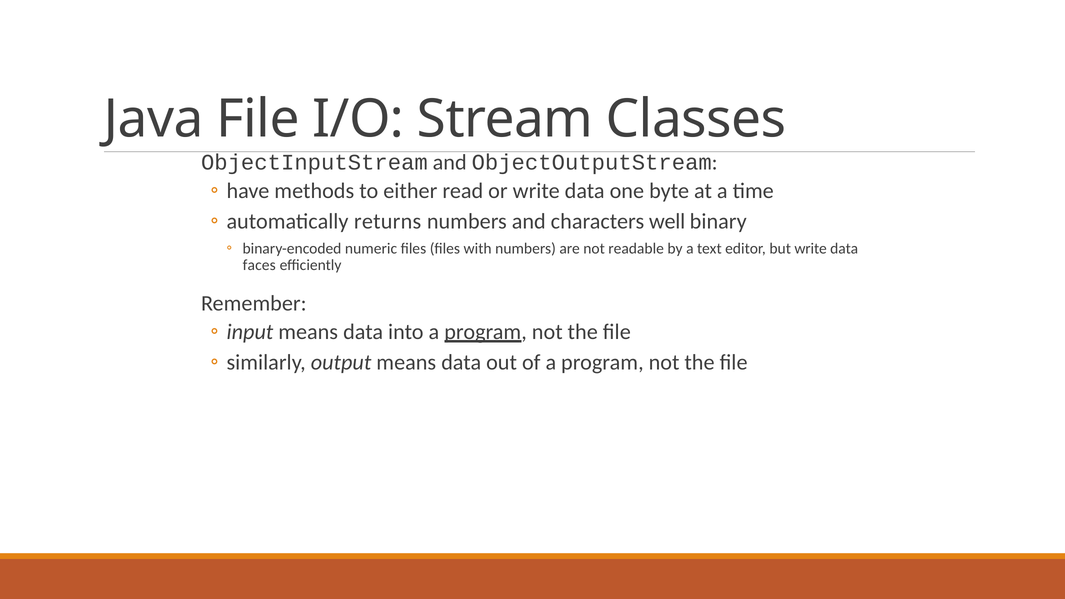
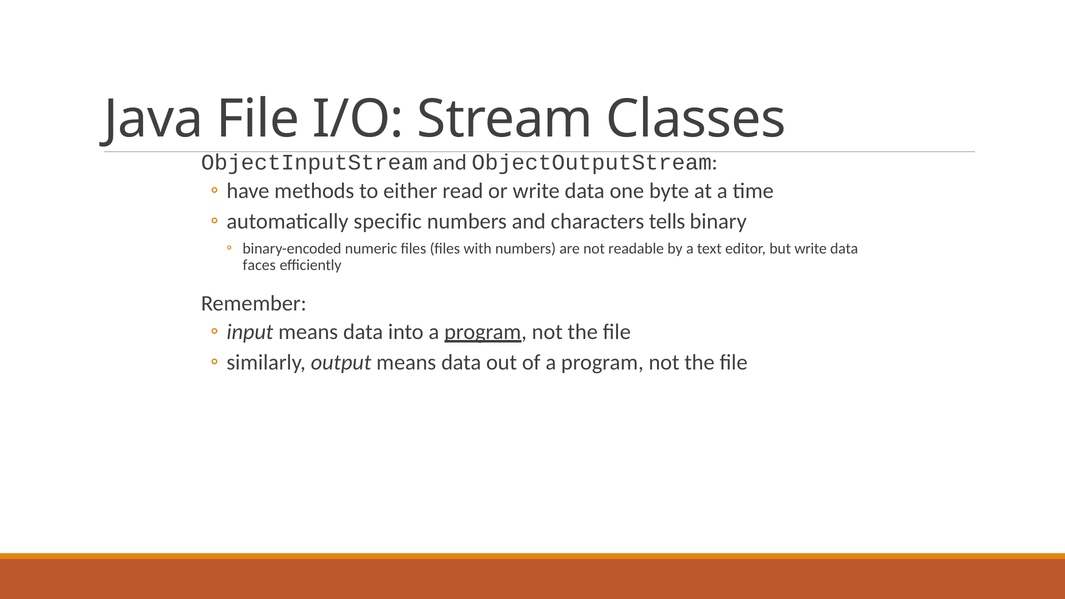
returns: returns -> specific
well: well -> tells
